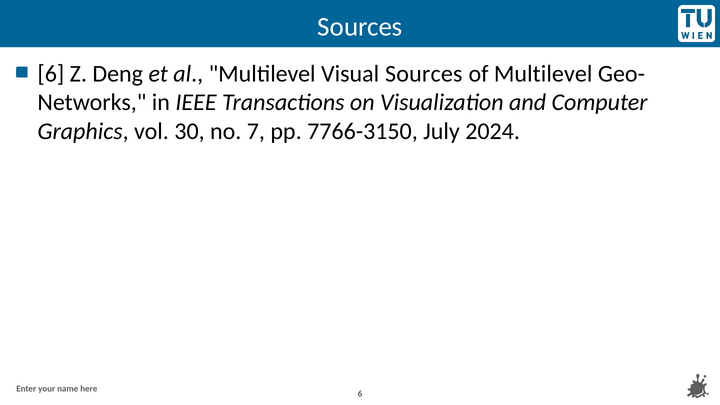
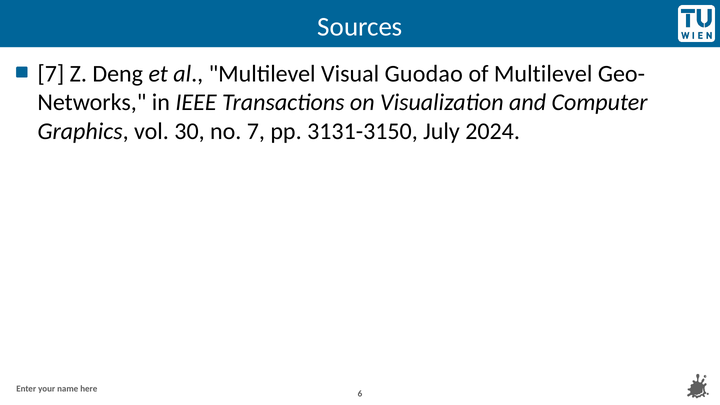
6 at (51, 74): 6 -> 7
Visual Sources: Sources -> Guodao
7766-3150: 7766-3150 -> 3131-3150
